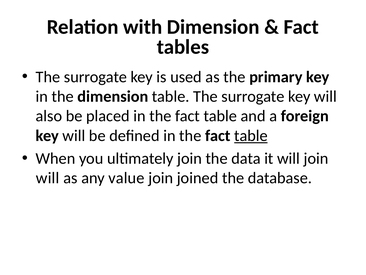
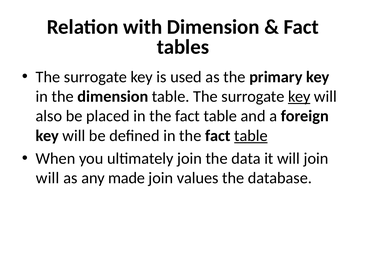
key at (299, 96) underline: none -> present
value: value -> made
joined: joined -> values
